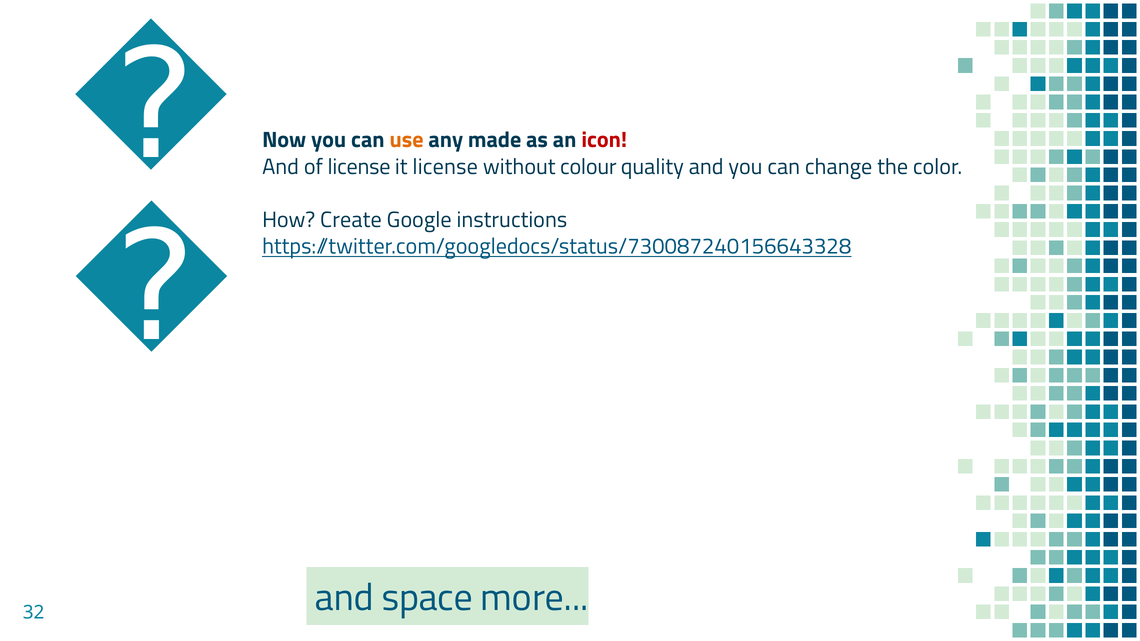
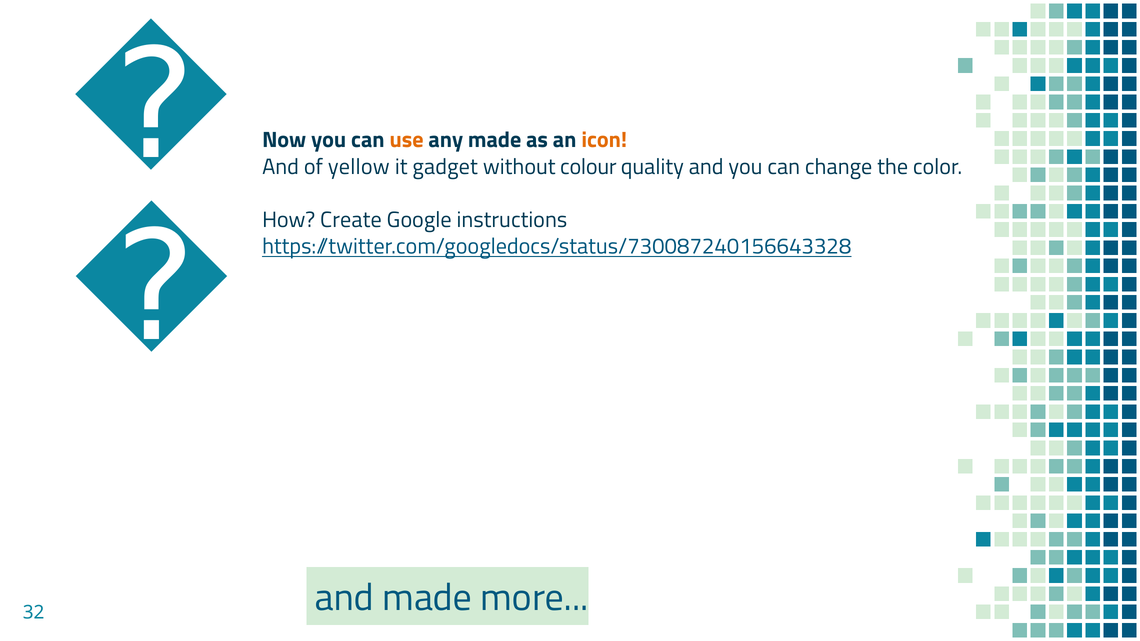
icon colour: red -> orange
of license: license -> yellow
it license: license -> gadget
and space: space -> made
